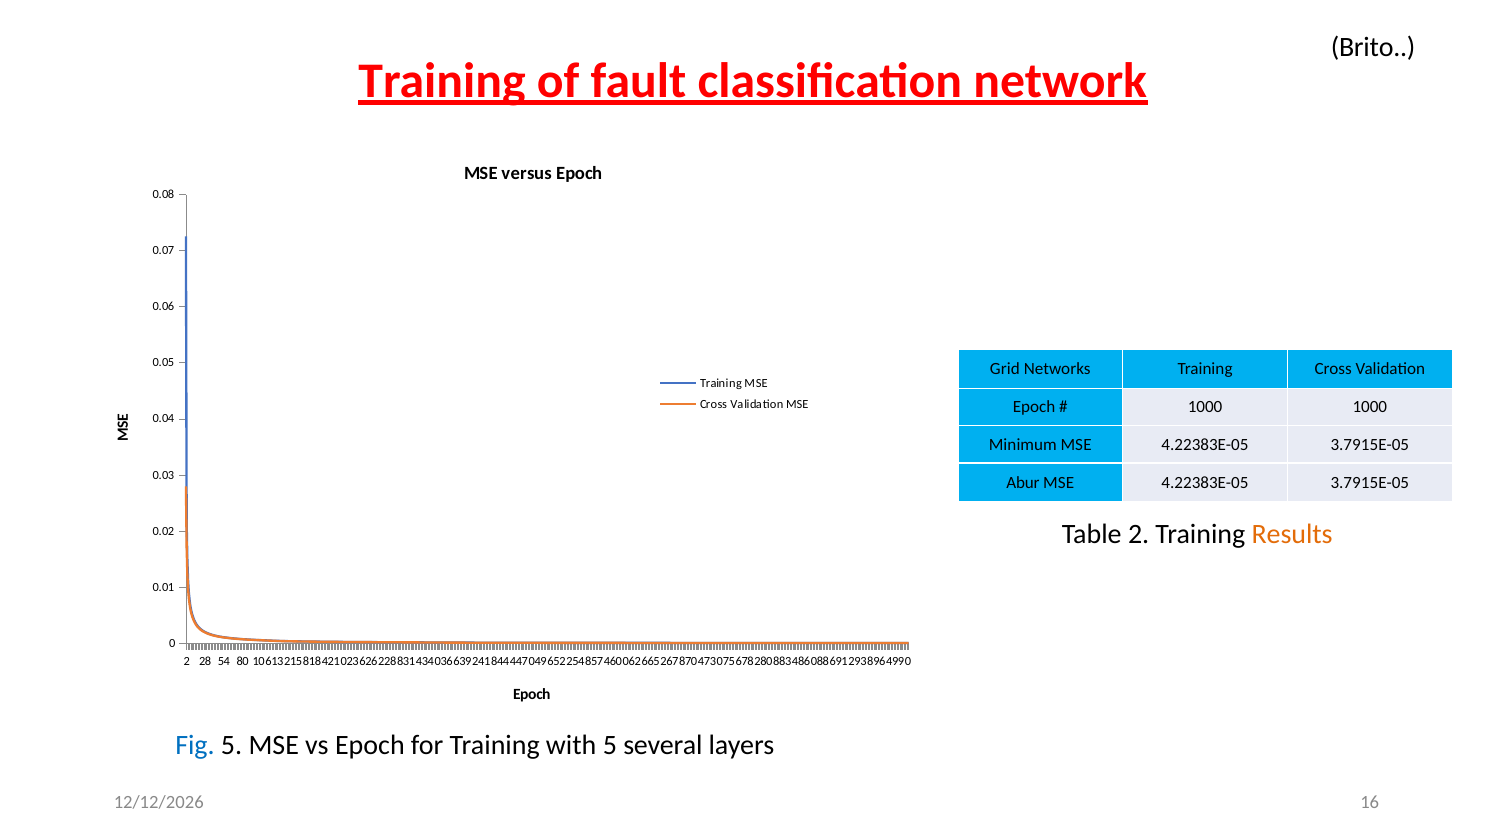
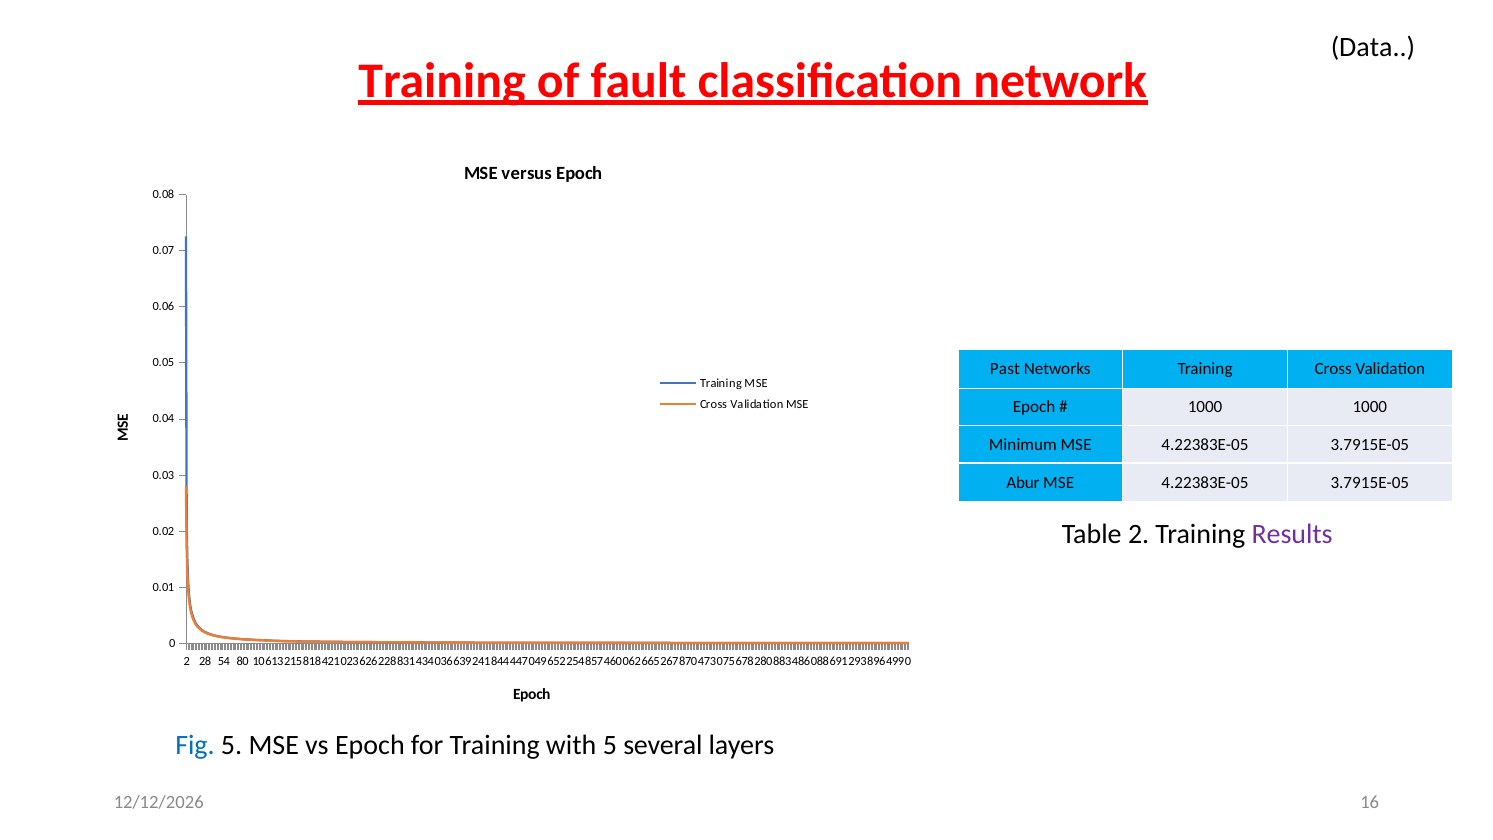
Brito: Brito -> Data
Grid: Grid -> Past
Results colour: orange -> purple
